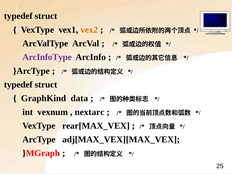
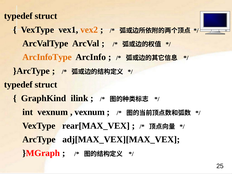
ArcInfoType colour: purple -> orange
data: data -> ilink
nextarc at (90, 112): nextarc -> vexnum
